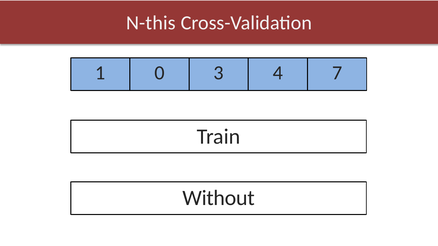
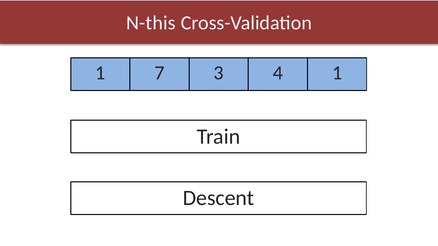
0: 0 -> 7
4 7: 7 -> 1
Without: Without -> Descent
